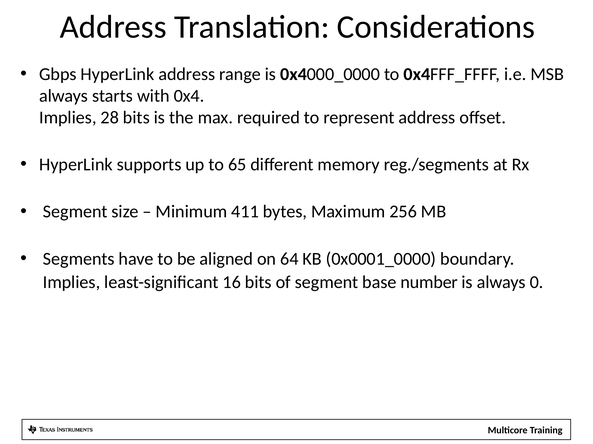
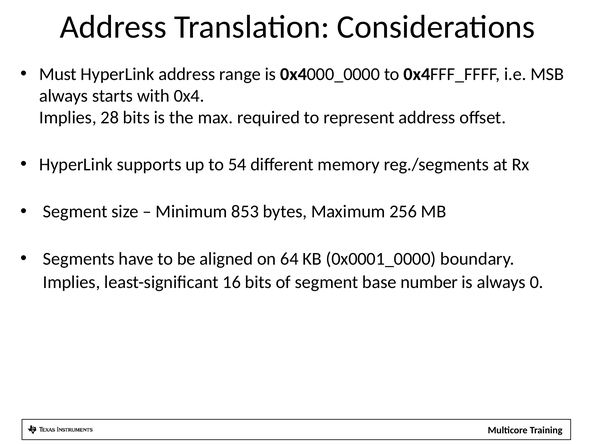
Gbps: Gbps -> Must
65: 65 -> 54
411: 411 -> 853
